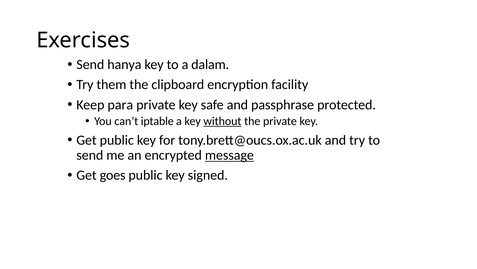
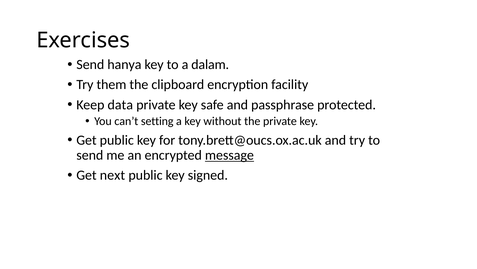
para: para -> data
iptable: iptable -> setting
without underline: present -> none
goes: goes -> next
